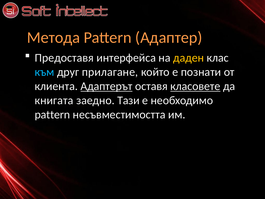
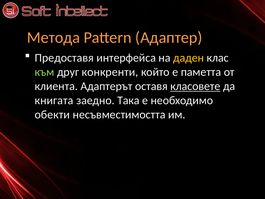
към colour: light blue -> light green
прилагане: прилагане -> конкренти
познати: познати -> паметта
Адаптерът underline: present -> none
Тази: Тази -> Така
pattern at (52, 114): pattern -> обекти
